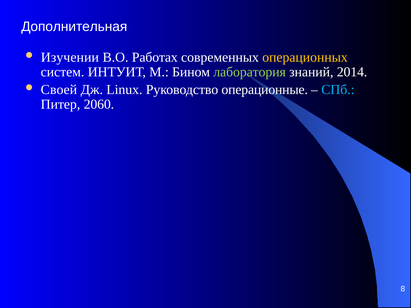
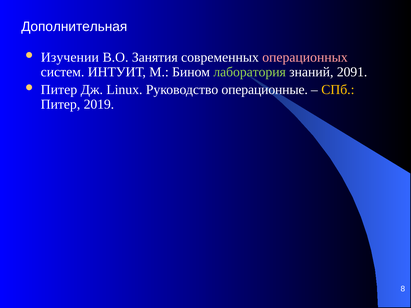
Работах: Работах -> Занятия
операционных colour: yellow -> pink
2014: 2014 -> 2091
Своей at (59, 90): Своей -> Питер
СПб colour: light blue -> yellow
2060: 2060 -> 2019
